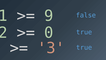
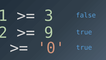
9: 9 -> 3
0: 0 -> 9
3: 3 -> 0
